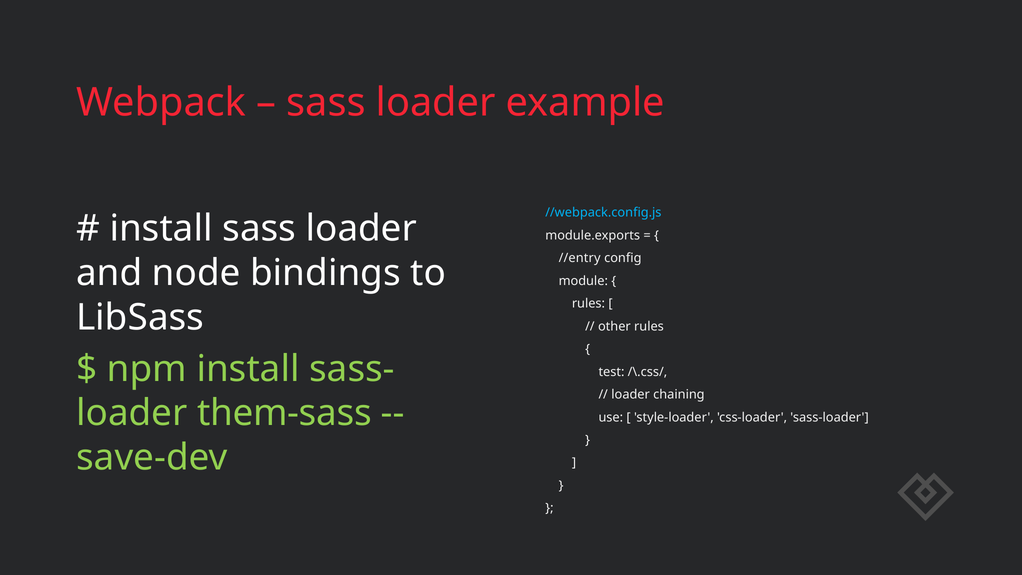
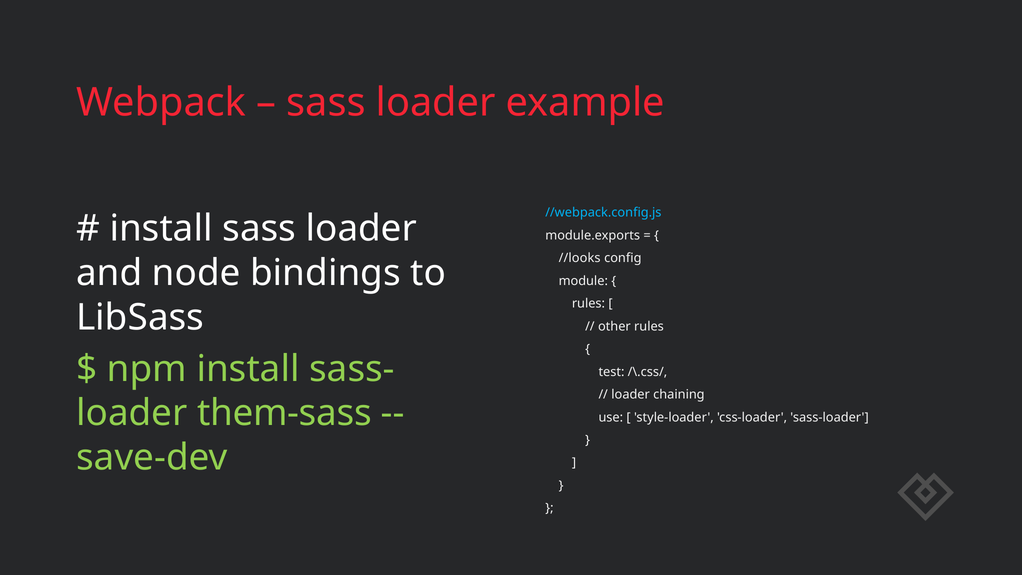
//entry: //entry -> //looks
